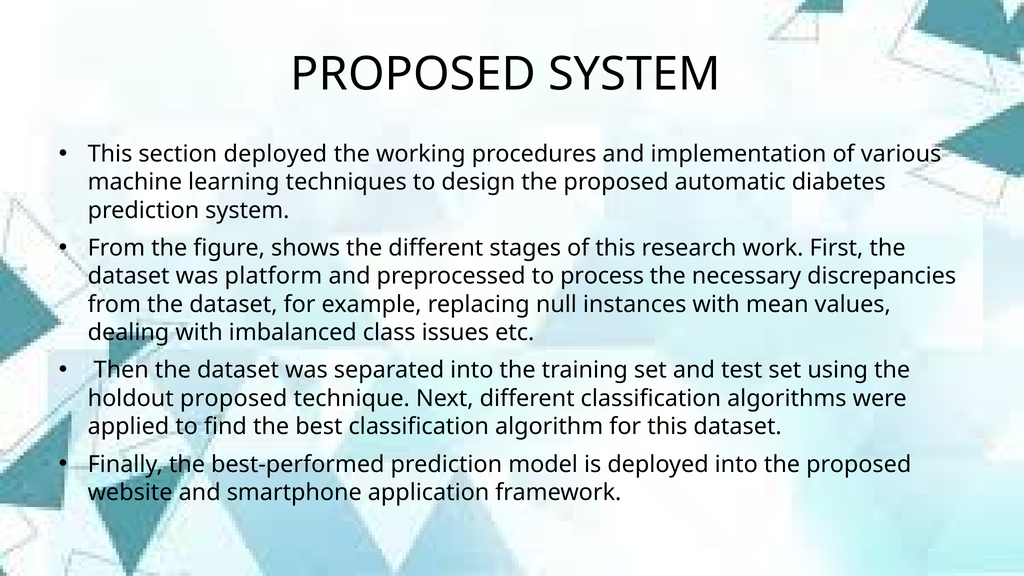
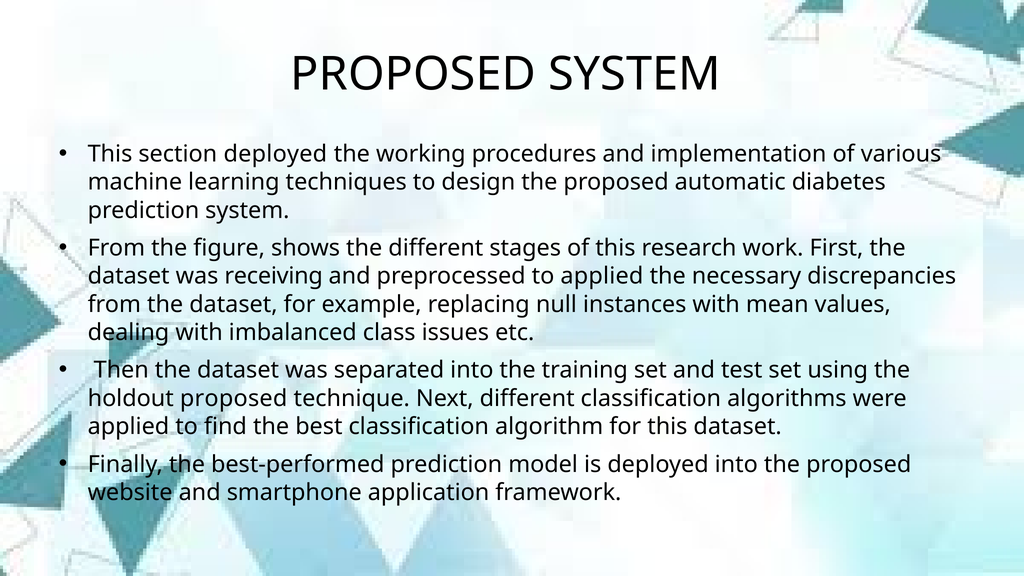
platform: platform -> receiving
to process: process -> applied
